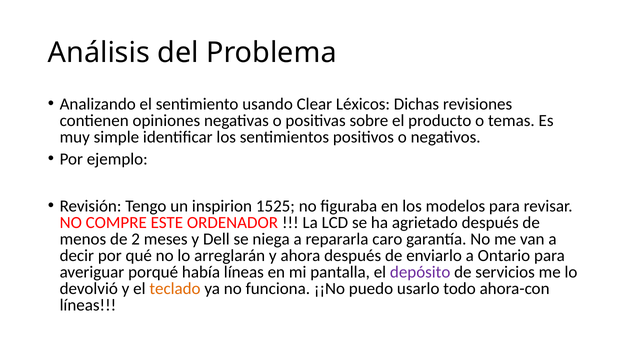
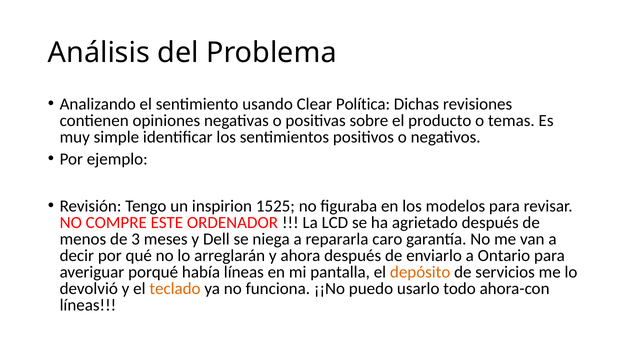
Léxicos: Léxicos -> Política
2: 2 -> 3
depósito colour: purple -> orange
